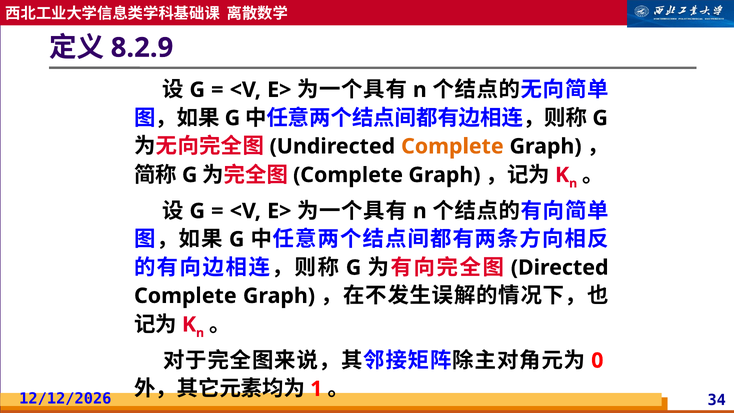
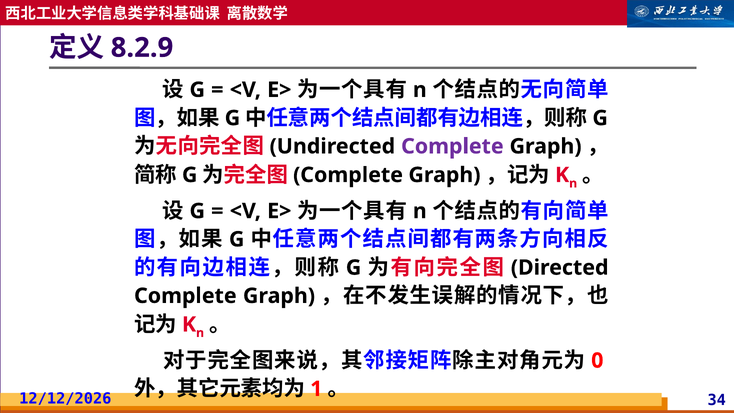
Complete at (452, 146) colour: orange -> purple
